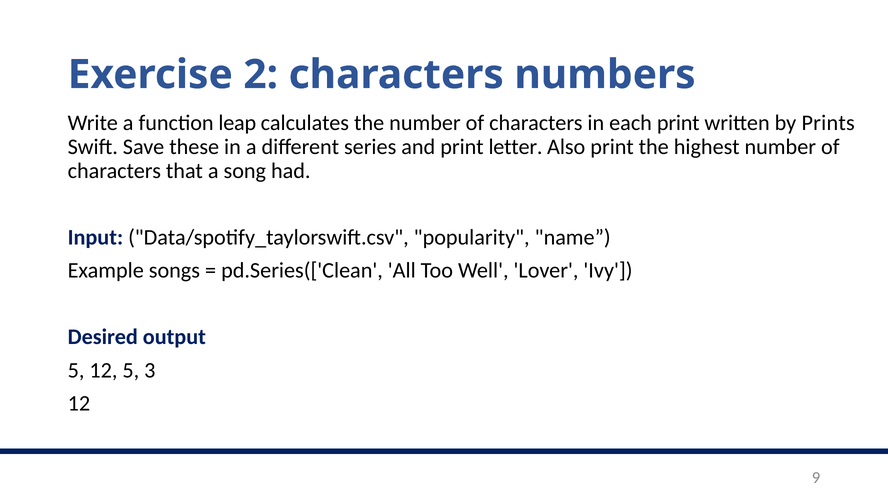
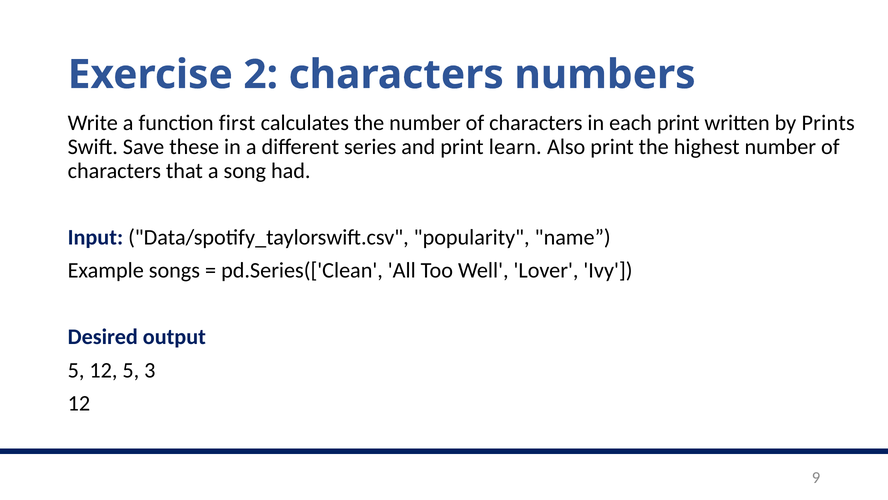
leap: leap -> first
letter: letter -> learn
